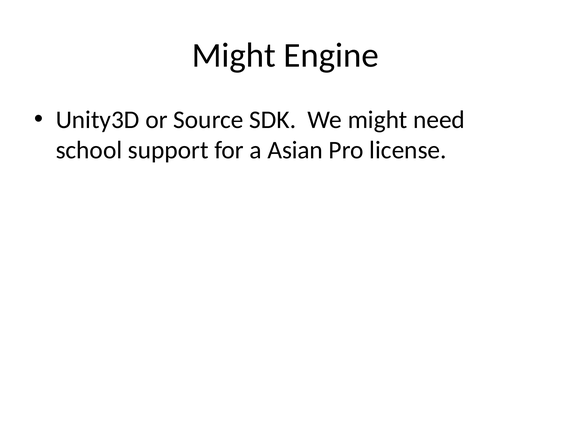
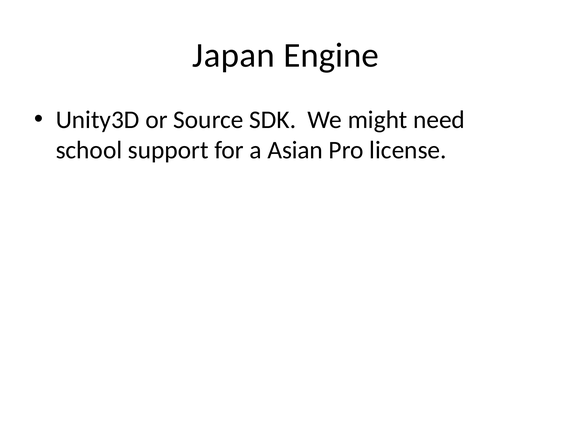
Might at (234, 55): Might -> Japan
